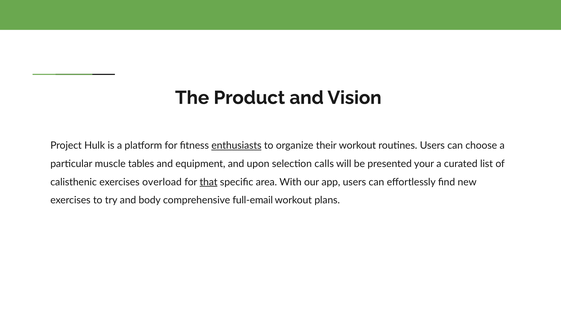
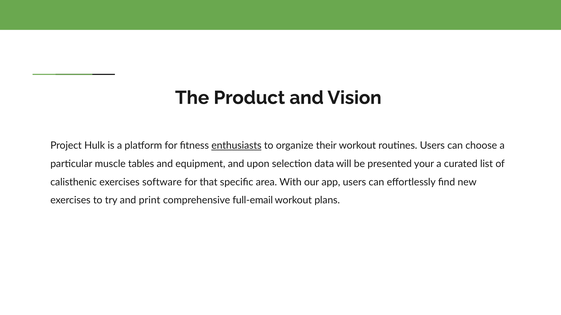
calls: calls -> data
overload: overload -> software
that underline: present -> none
body: body -> print
